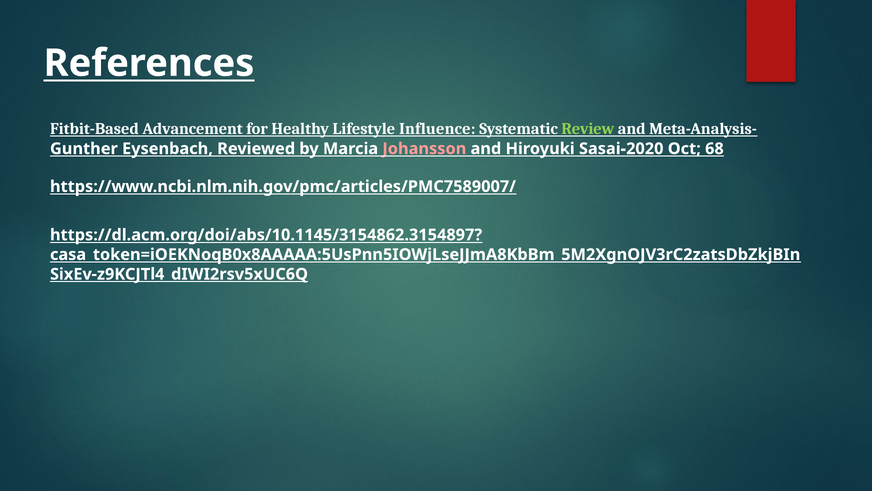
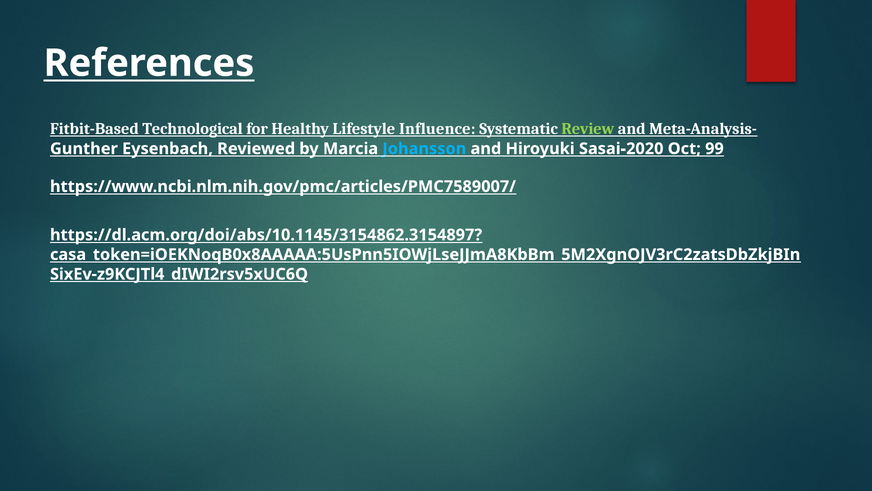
Advancement: Advancement -> Technological
Johansson colour: pink -> light blue
68: 68 -> 99
